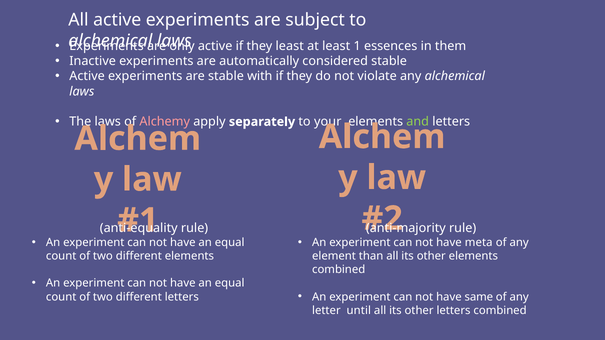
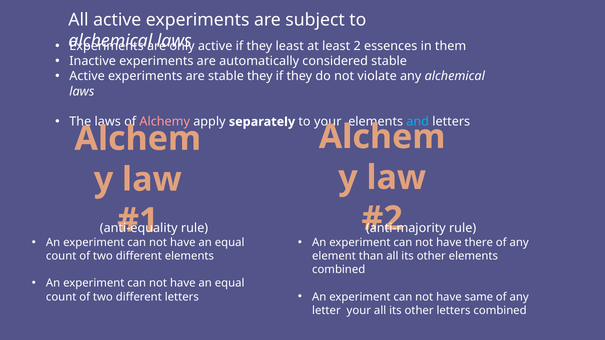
1: 1 -> 2
stable with: with -> they
and colour: light green -> light blue
meta: meta -> there
letter until: until -> your
